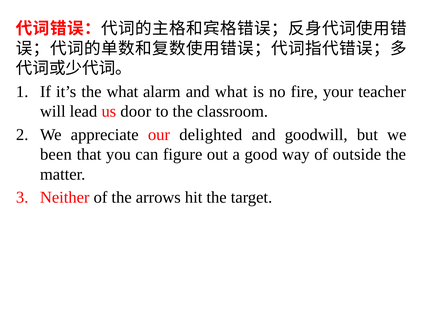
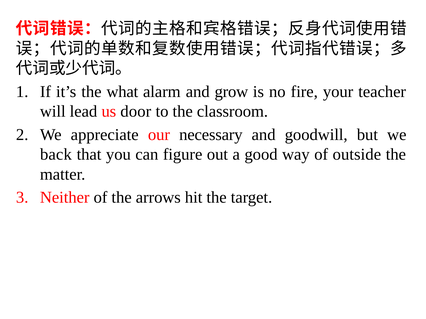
and what: what -> grow
delighted: delighted -> necessary
been: been -> back
